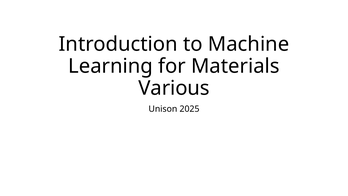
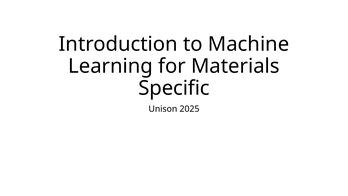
Various: Various -> Specific
